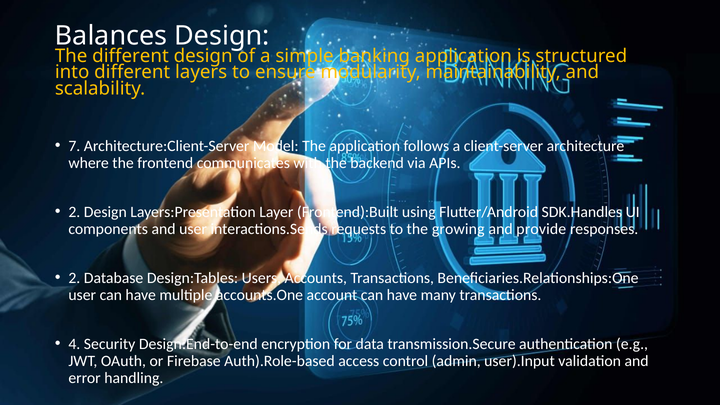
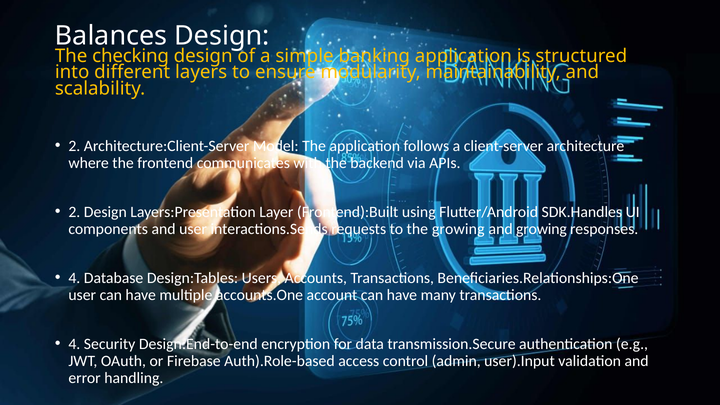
The different: different -> checking
7 at (74, 146): 7 -> 2
and provide: provide -> growing
2 at (74, 278): 2 -> 4
